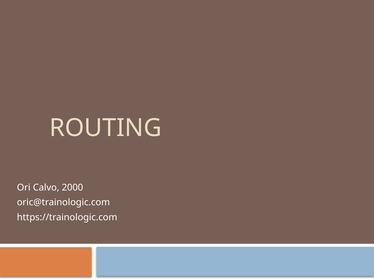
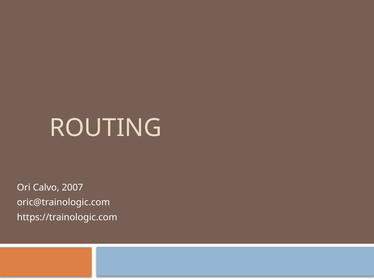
2000: 2000 -> 2007
